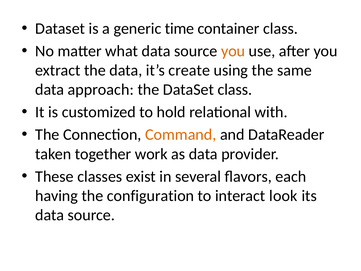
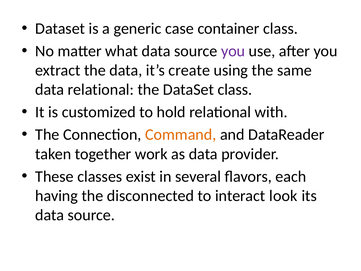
time: time -> case
you at (233, 51) colour: orange -> purple
data approach: approach -> relational
configuration: configuration -> disconnected
